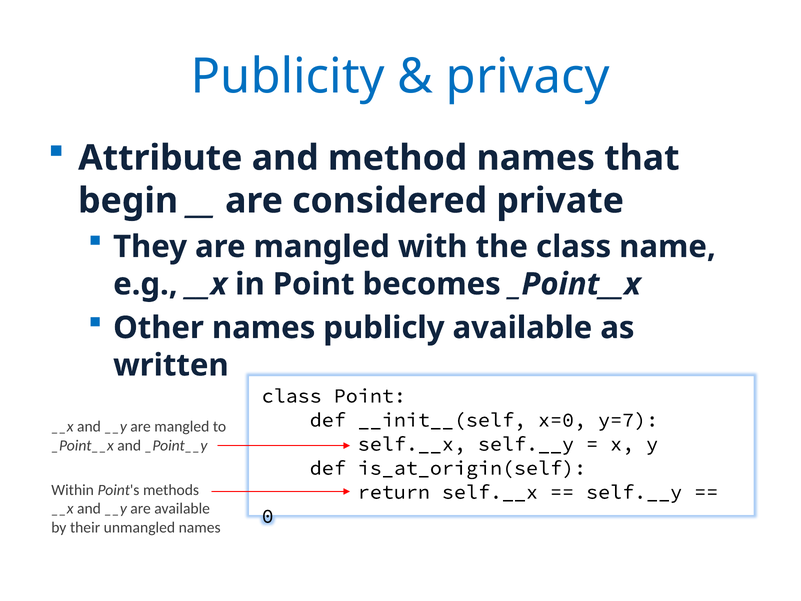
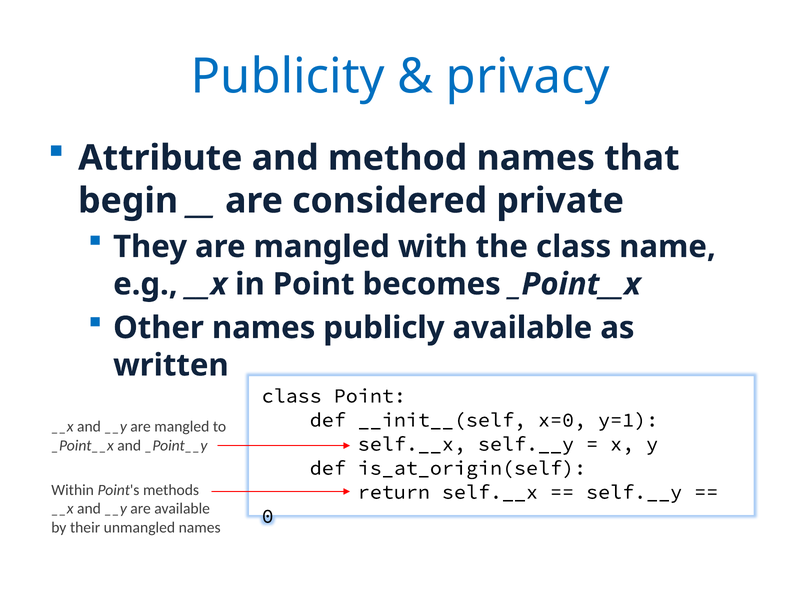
y=7: y=7 -> y=1
